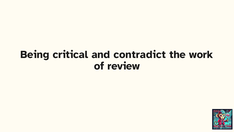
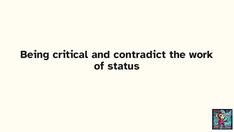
review: review -> status
